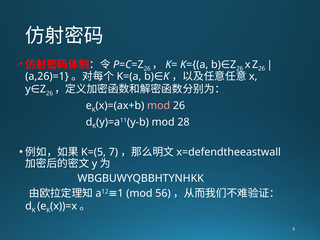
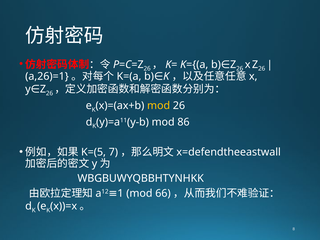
mod at (159, 106) colour: pink -> yellow
28: 28 -> 86
56: 56 -> 66
